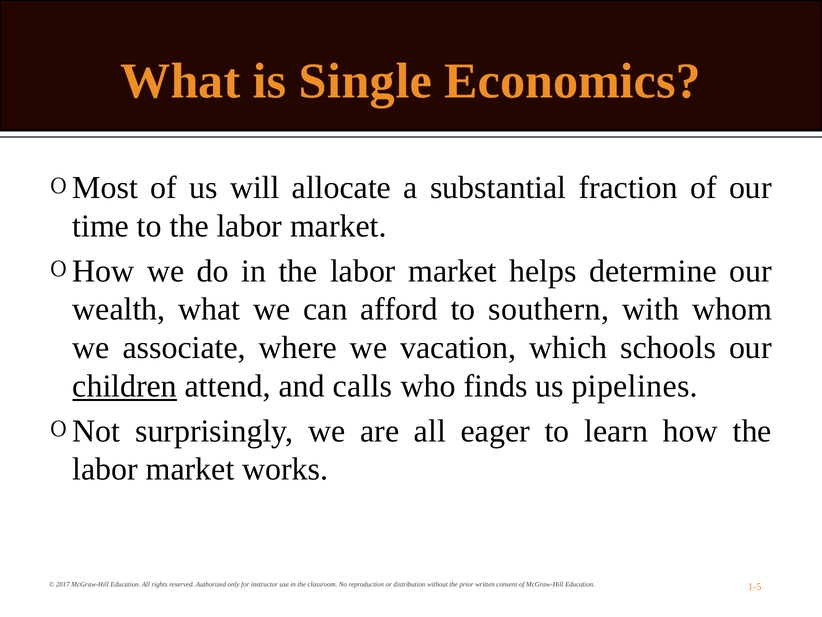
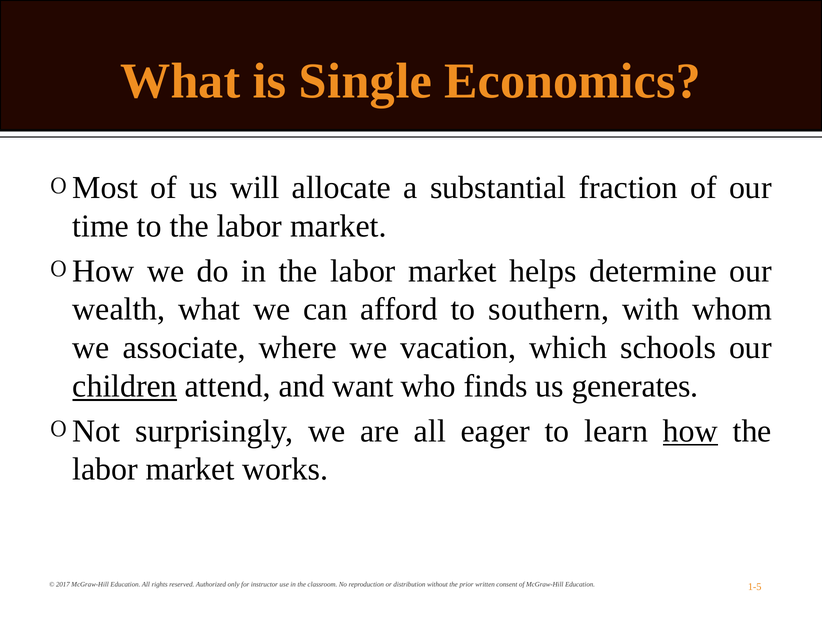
calls: calls -> want
pipelines: pipelines -> generates
how at (690, 431) underline: none -> present
